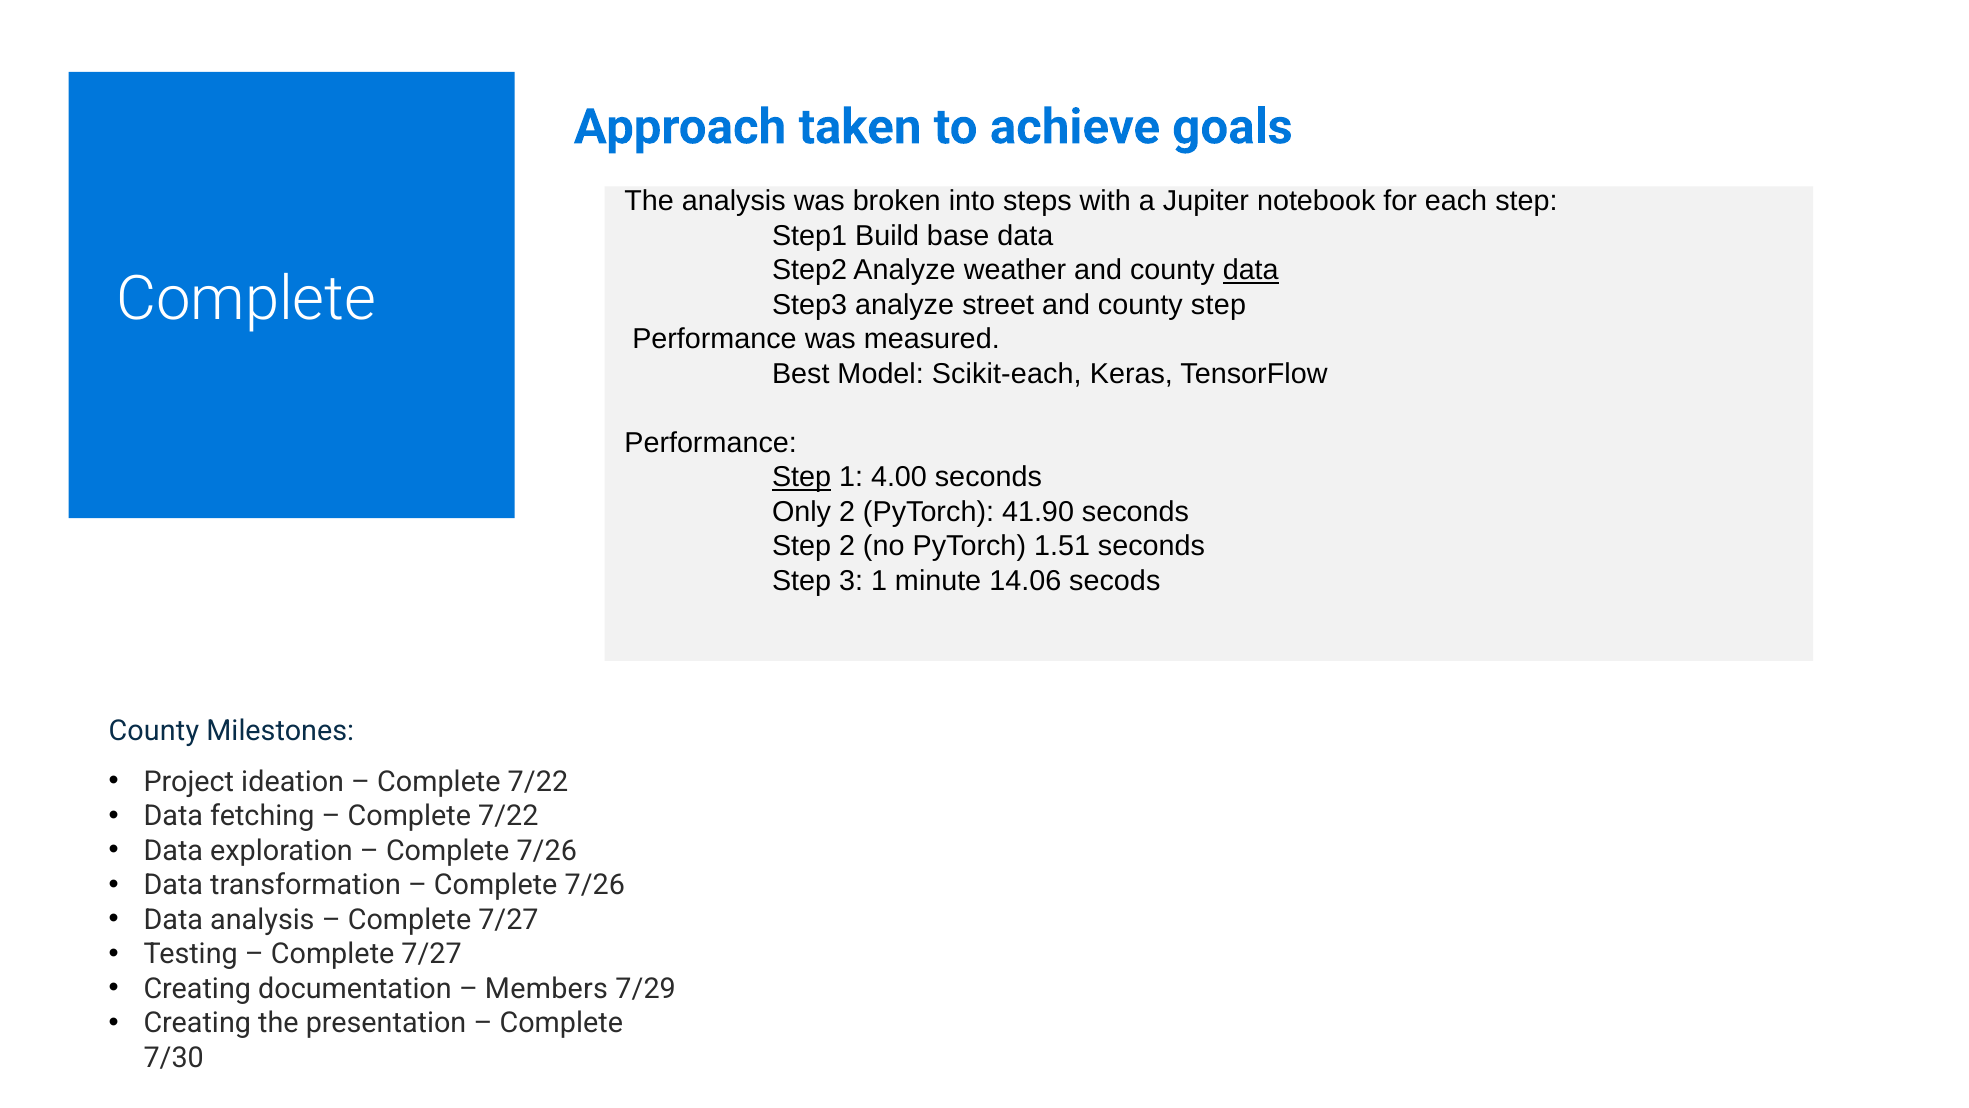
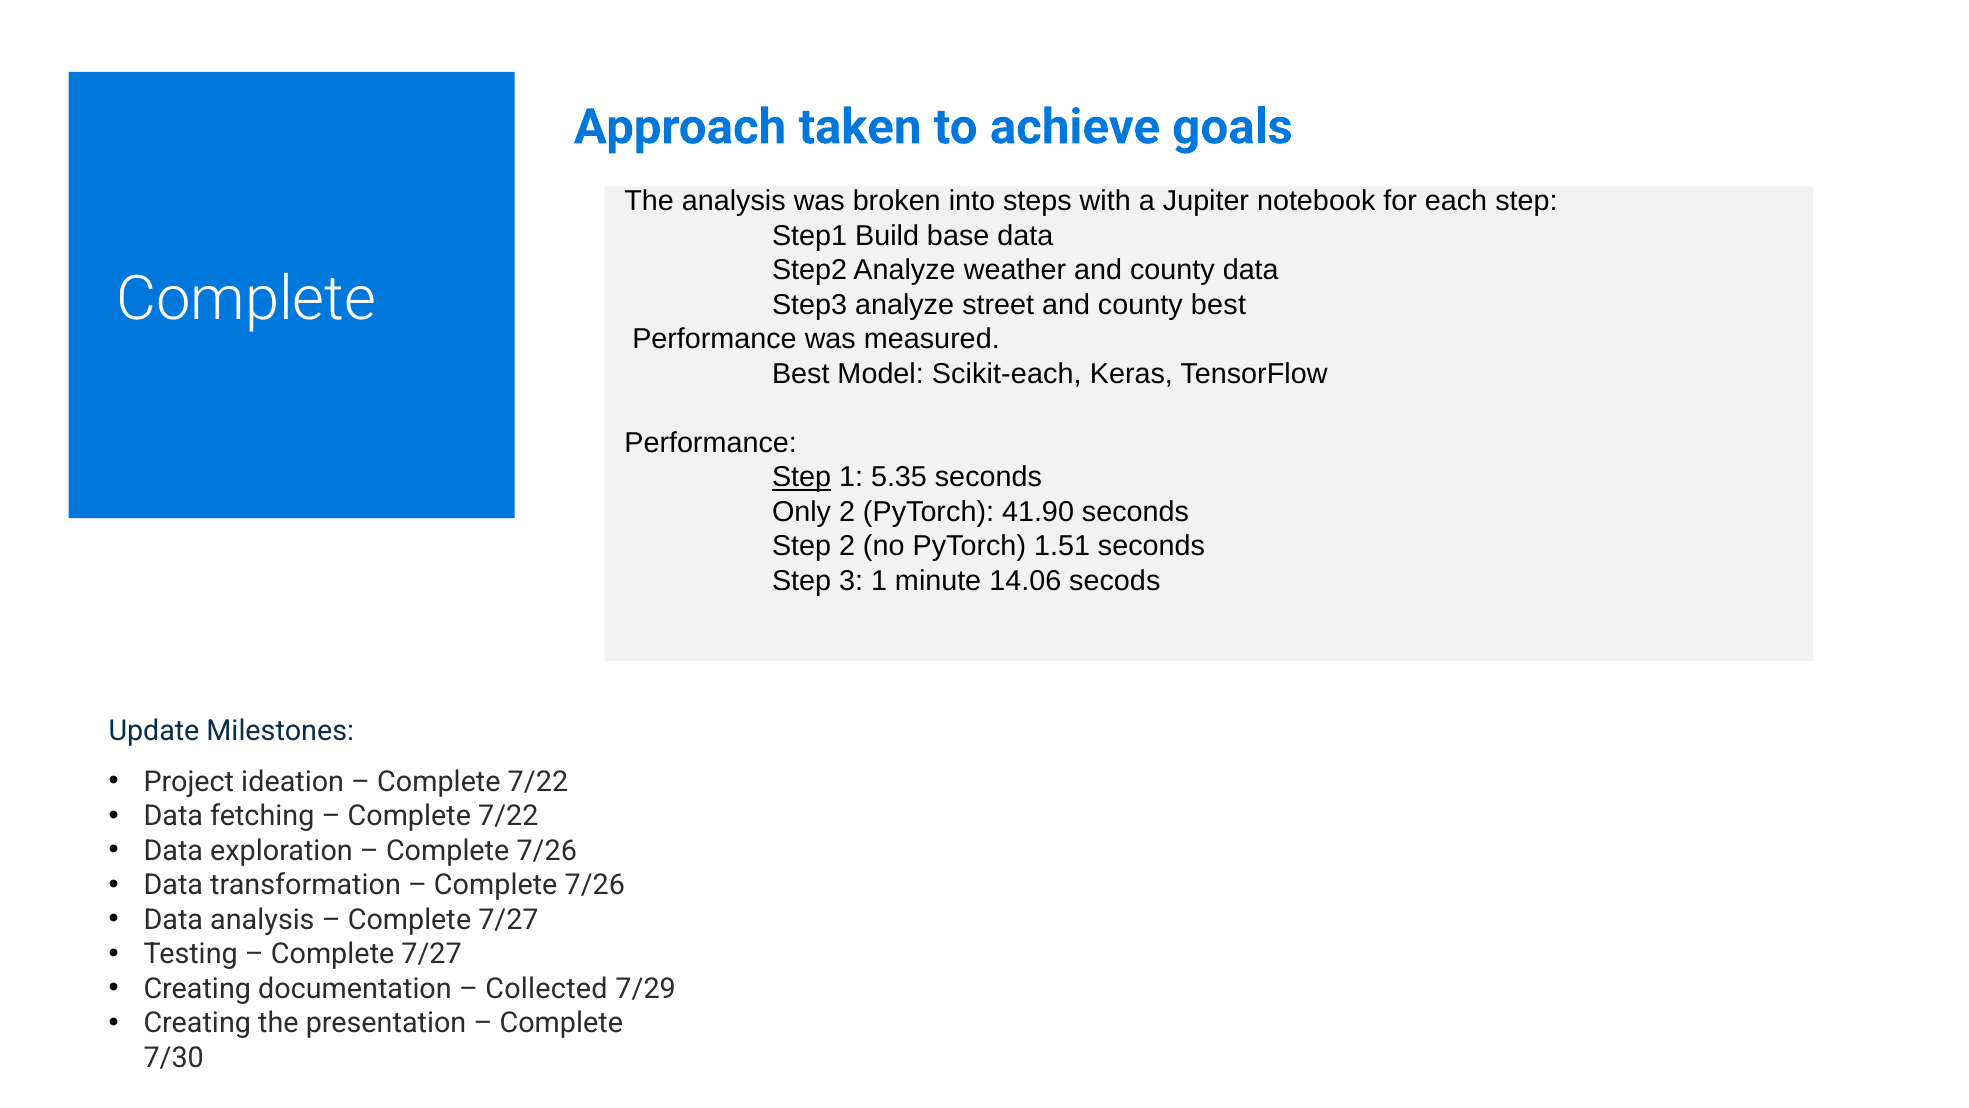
data at (1251, 270) underline: present -> none
county step: step -> best
4.00: 4.00 -> 5.35
County at (154, 731): County -> Update
Members: Members -> Collected
